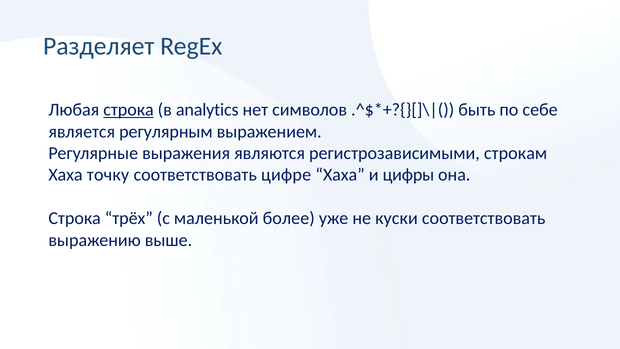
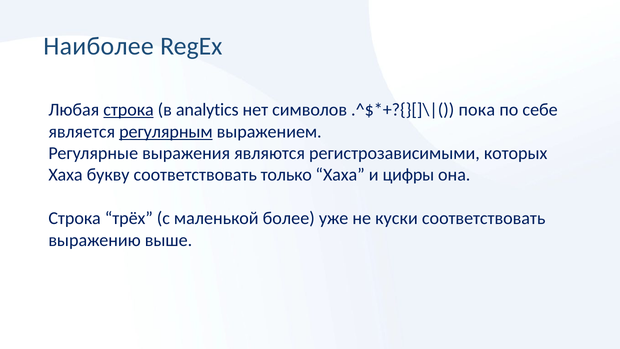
Разделяет: Разделяет -> Наиболее
быть: быть -> пока
регулярным underline: none -> present
строкам: строкам -> которых
точку: точку -> букву
цифре: цифре -> только
